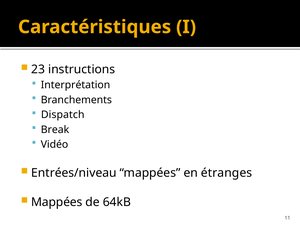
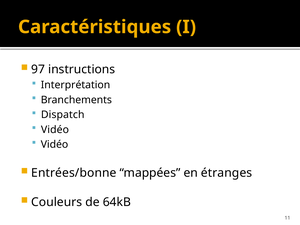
23: 23 -> 97
Break at (55, 130): Break -> Vidéo
Entrées/niveau: Entrées/niveau -> Entrées/bonne
Mappées at (57, 202): Mappées -> Couleurs
